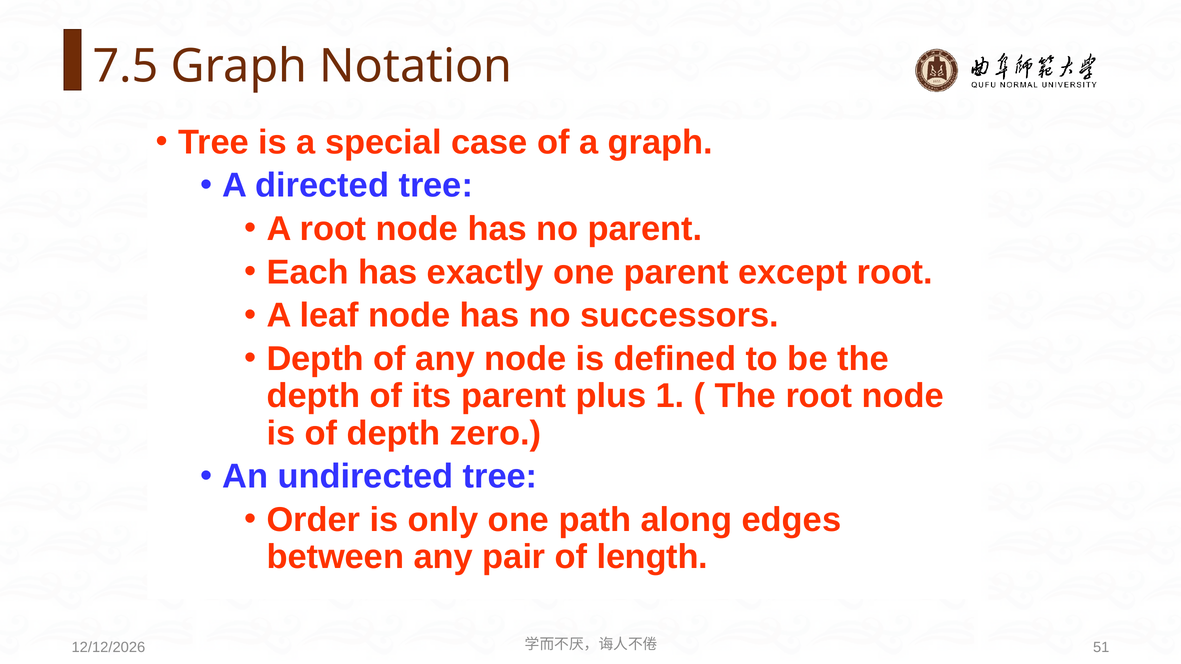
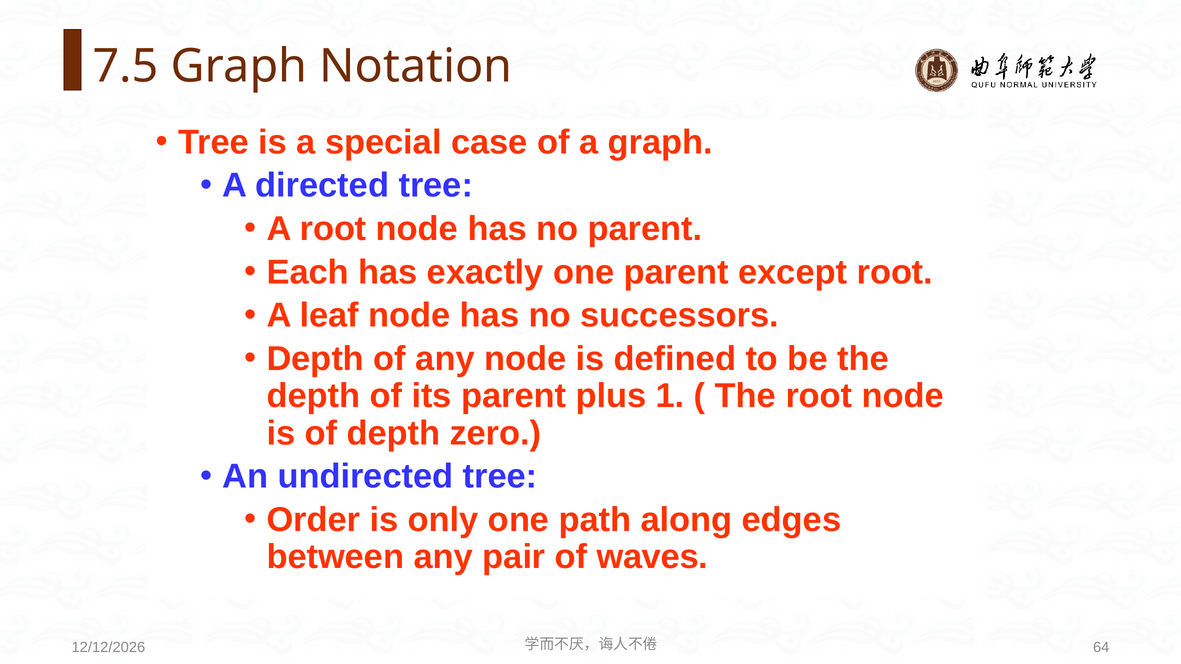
length: length -> waves
51: 51 -> 64
